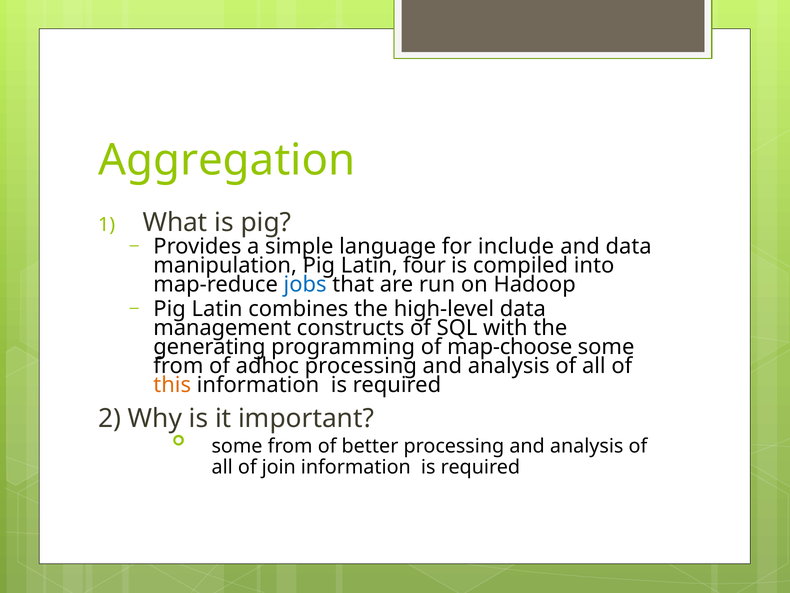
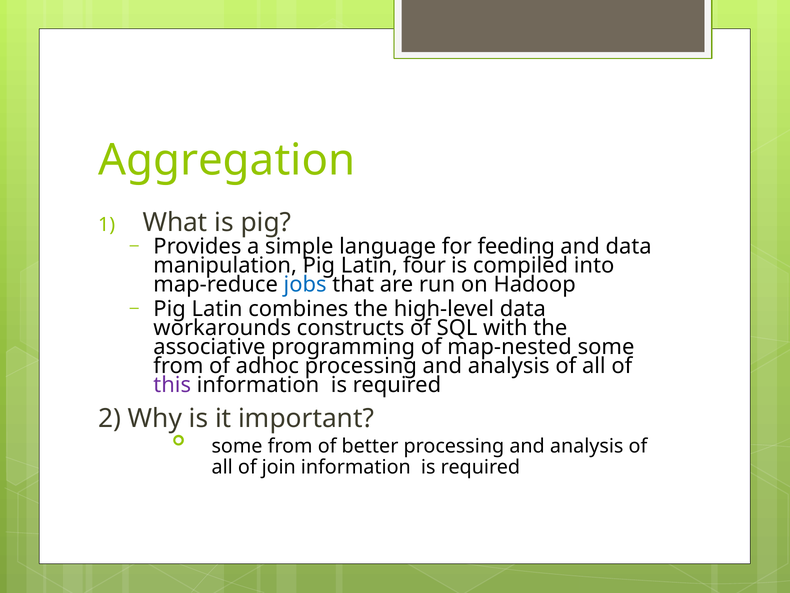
include: include -> feeding
management: management -> workarounds
generating: generating -> associative
map-choose: map-choose -> map-nested
this colour: orange -> purple
